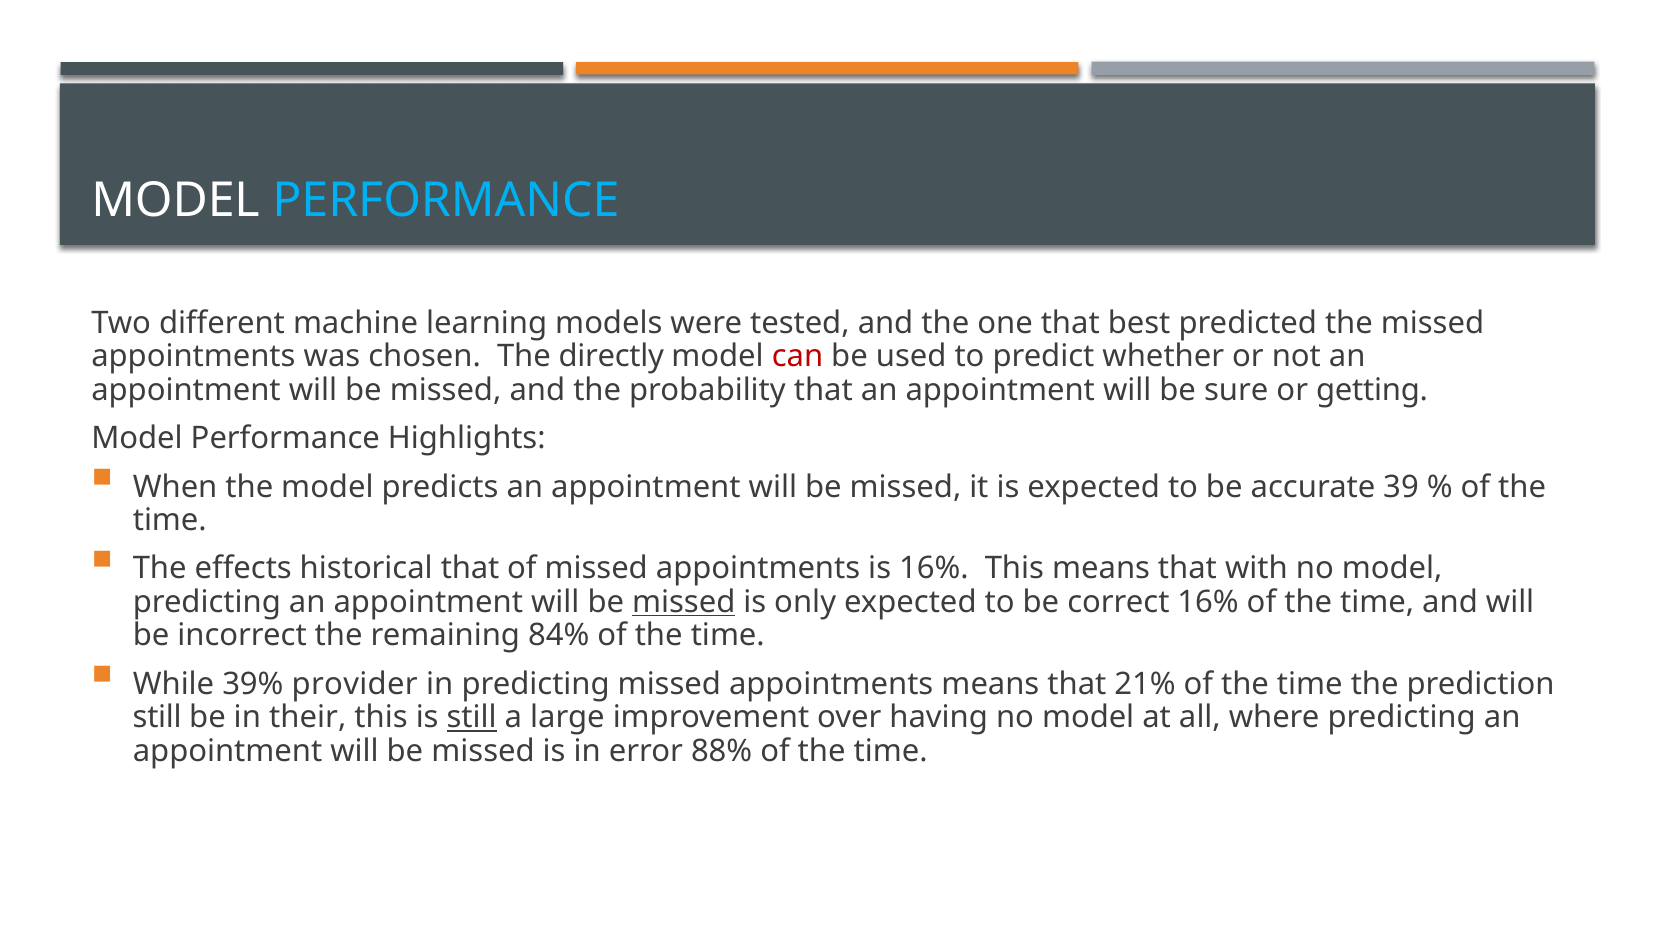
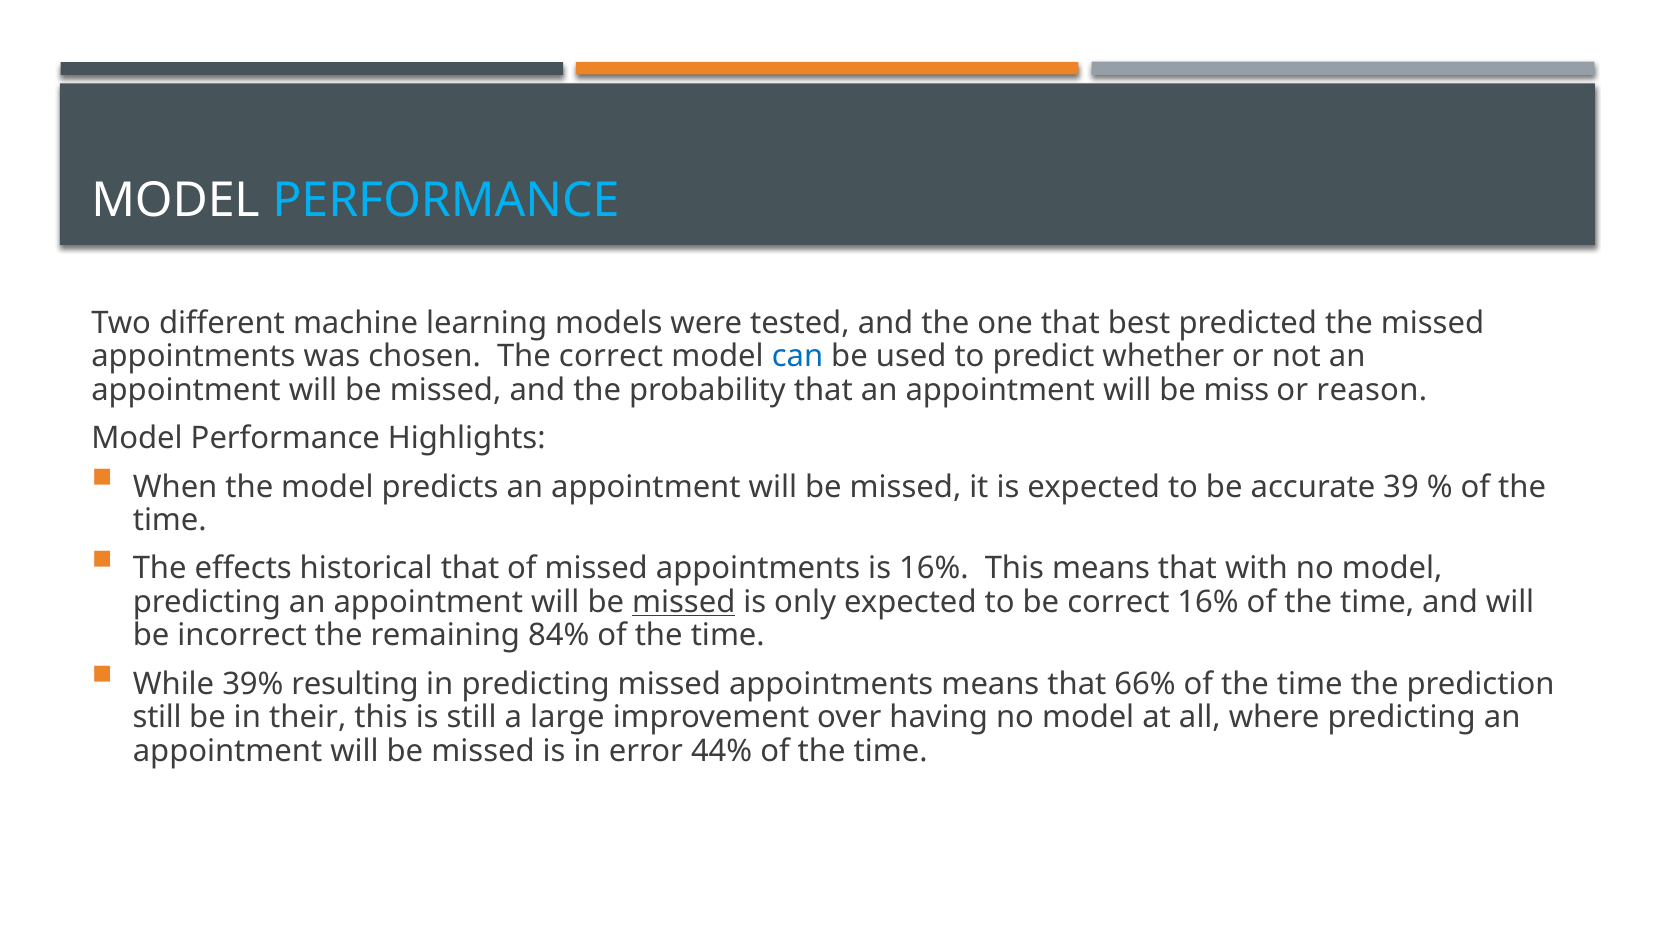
The directly: directly -> correct
can colour: red -> blue
sure: sure -> miss
getting: getting -> reason
provider: provider -> resulting
21%: 21% -> 66%
still at (472, 718) underline: present -> none
88%: 88% -> 44%
